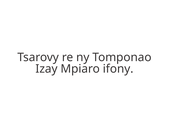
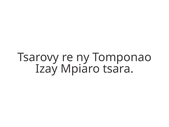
ifony: ifony -> tsara
